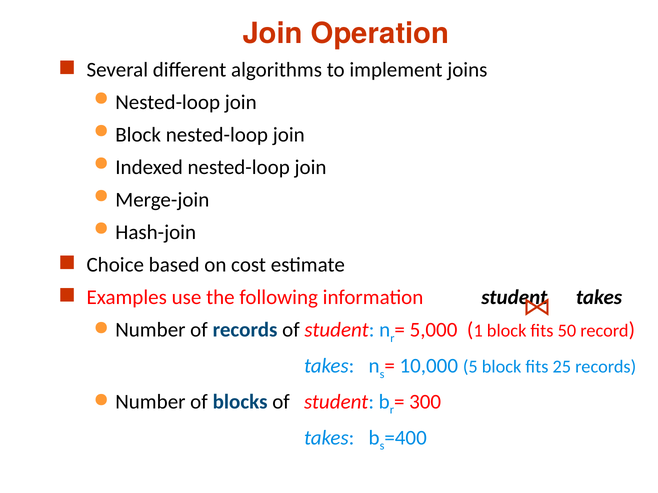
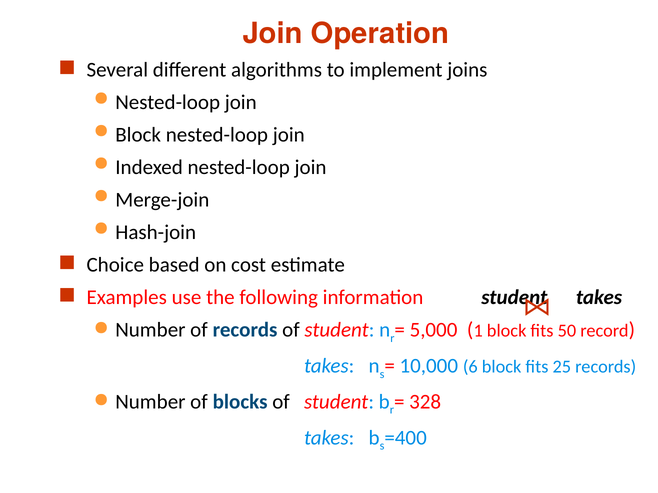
5: 5 -> 6
300: 300 -> 328
